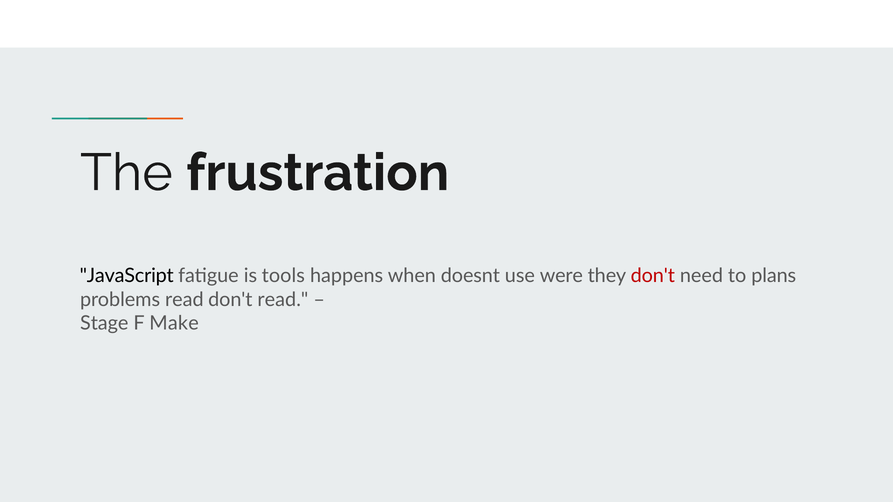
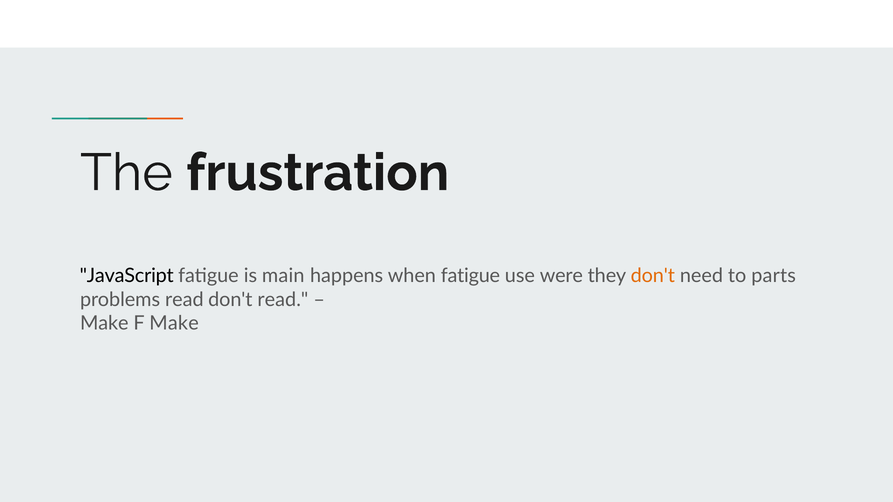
tools: tools -> main
when doesnt: doesnt -> fatigue
don't at (653, 276) colour: red -> orange
plans: plans -> parts
Stage at (104, 323): Stage -> Make
